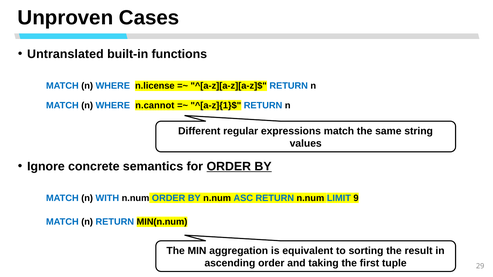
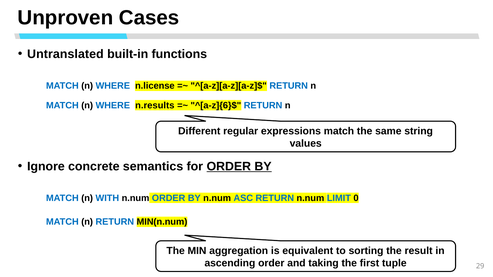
n.cannot: n.cannot -> n.results
^[a-z]{1}$: ^[a-z]{1}$ -> ^[a-z]{6}$
9: 9 -> 0
